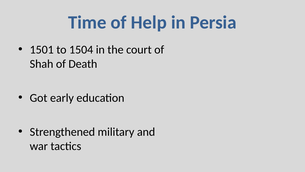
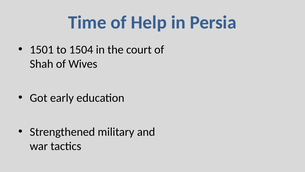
Death: Death -> Wives
